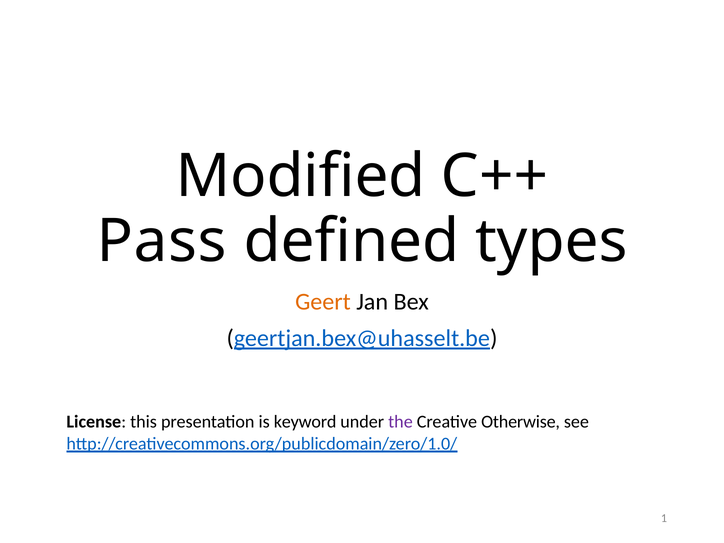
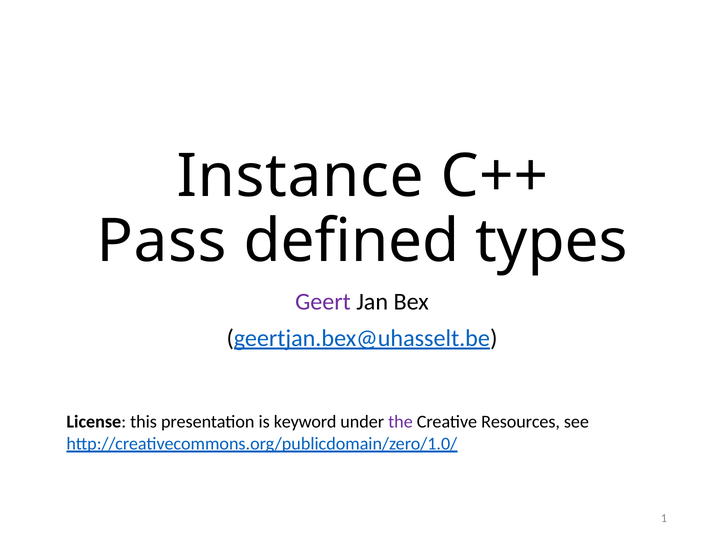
Modified: Modified -> Instance
Geert colour: orange -> purple
Otherwise: Otherwise -> Resources
